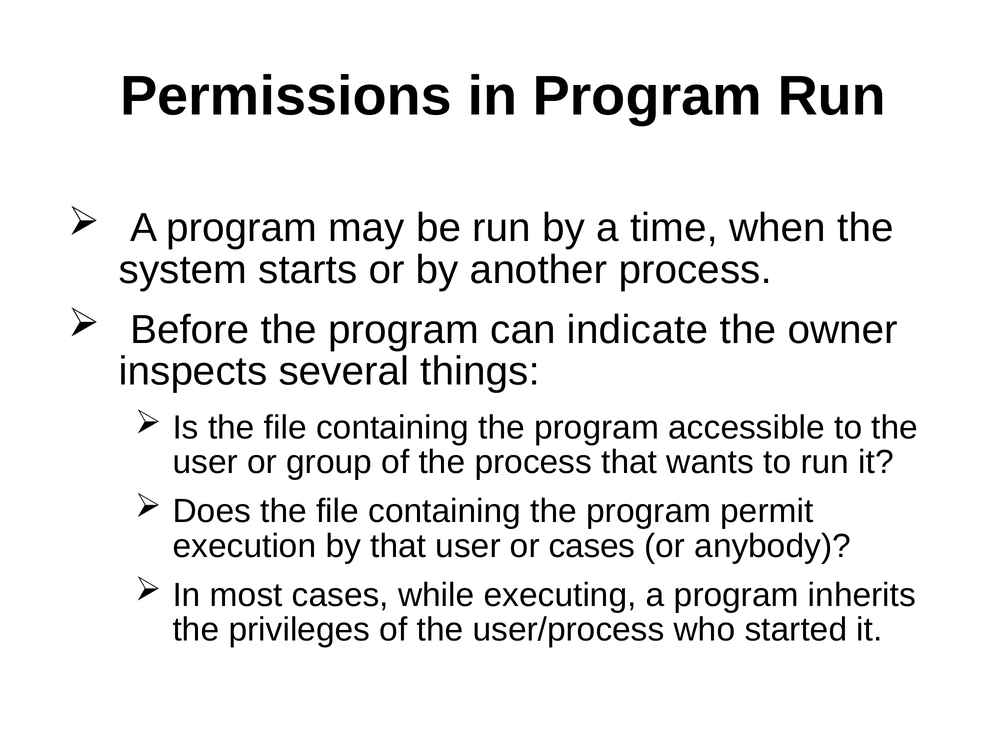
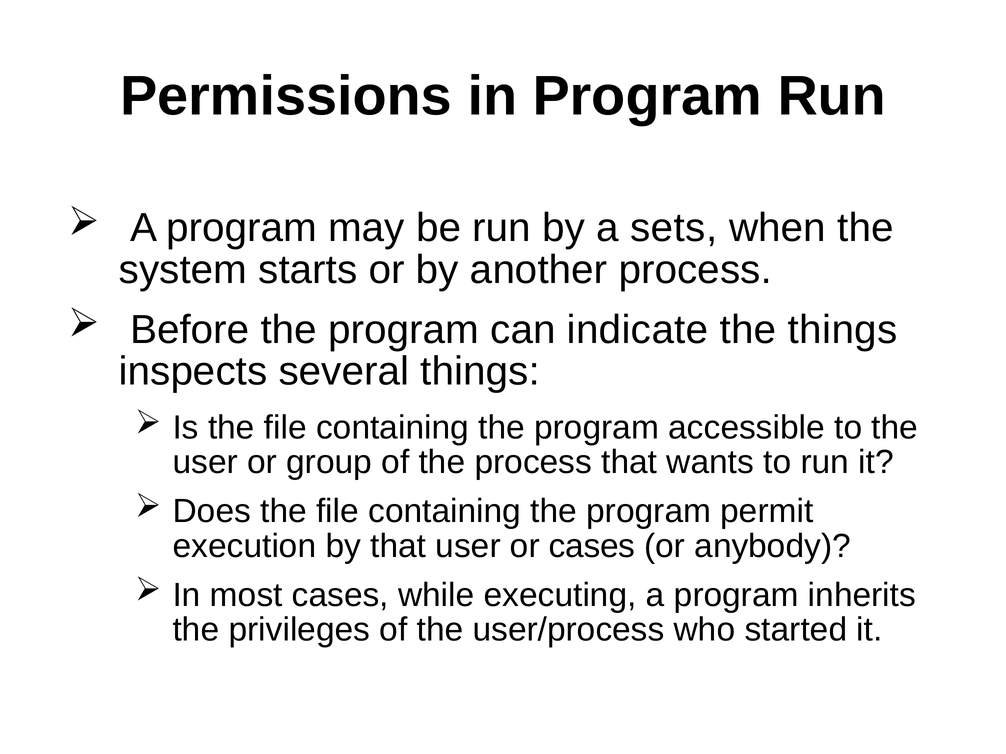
time: time -> sets
the owner: owner -> things
